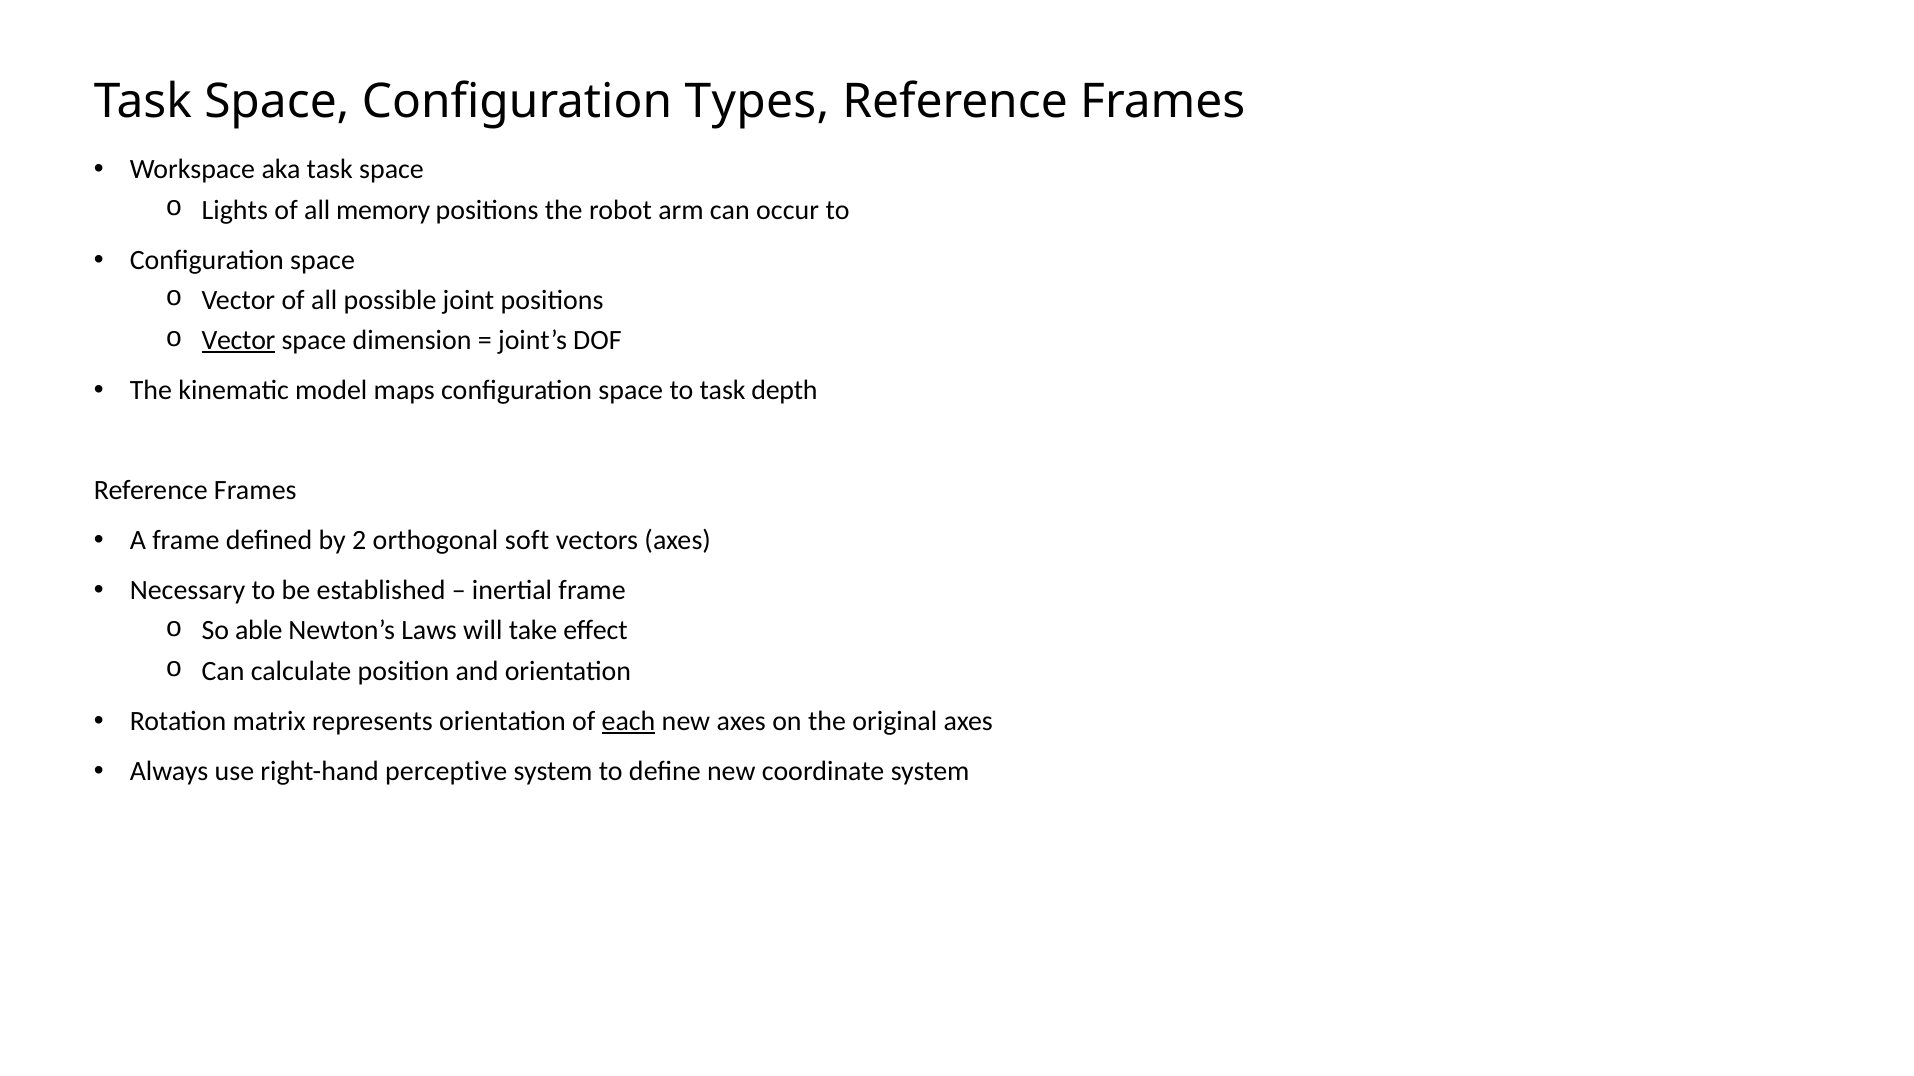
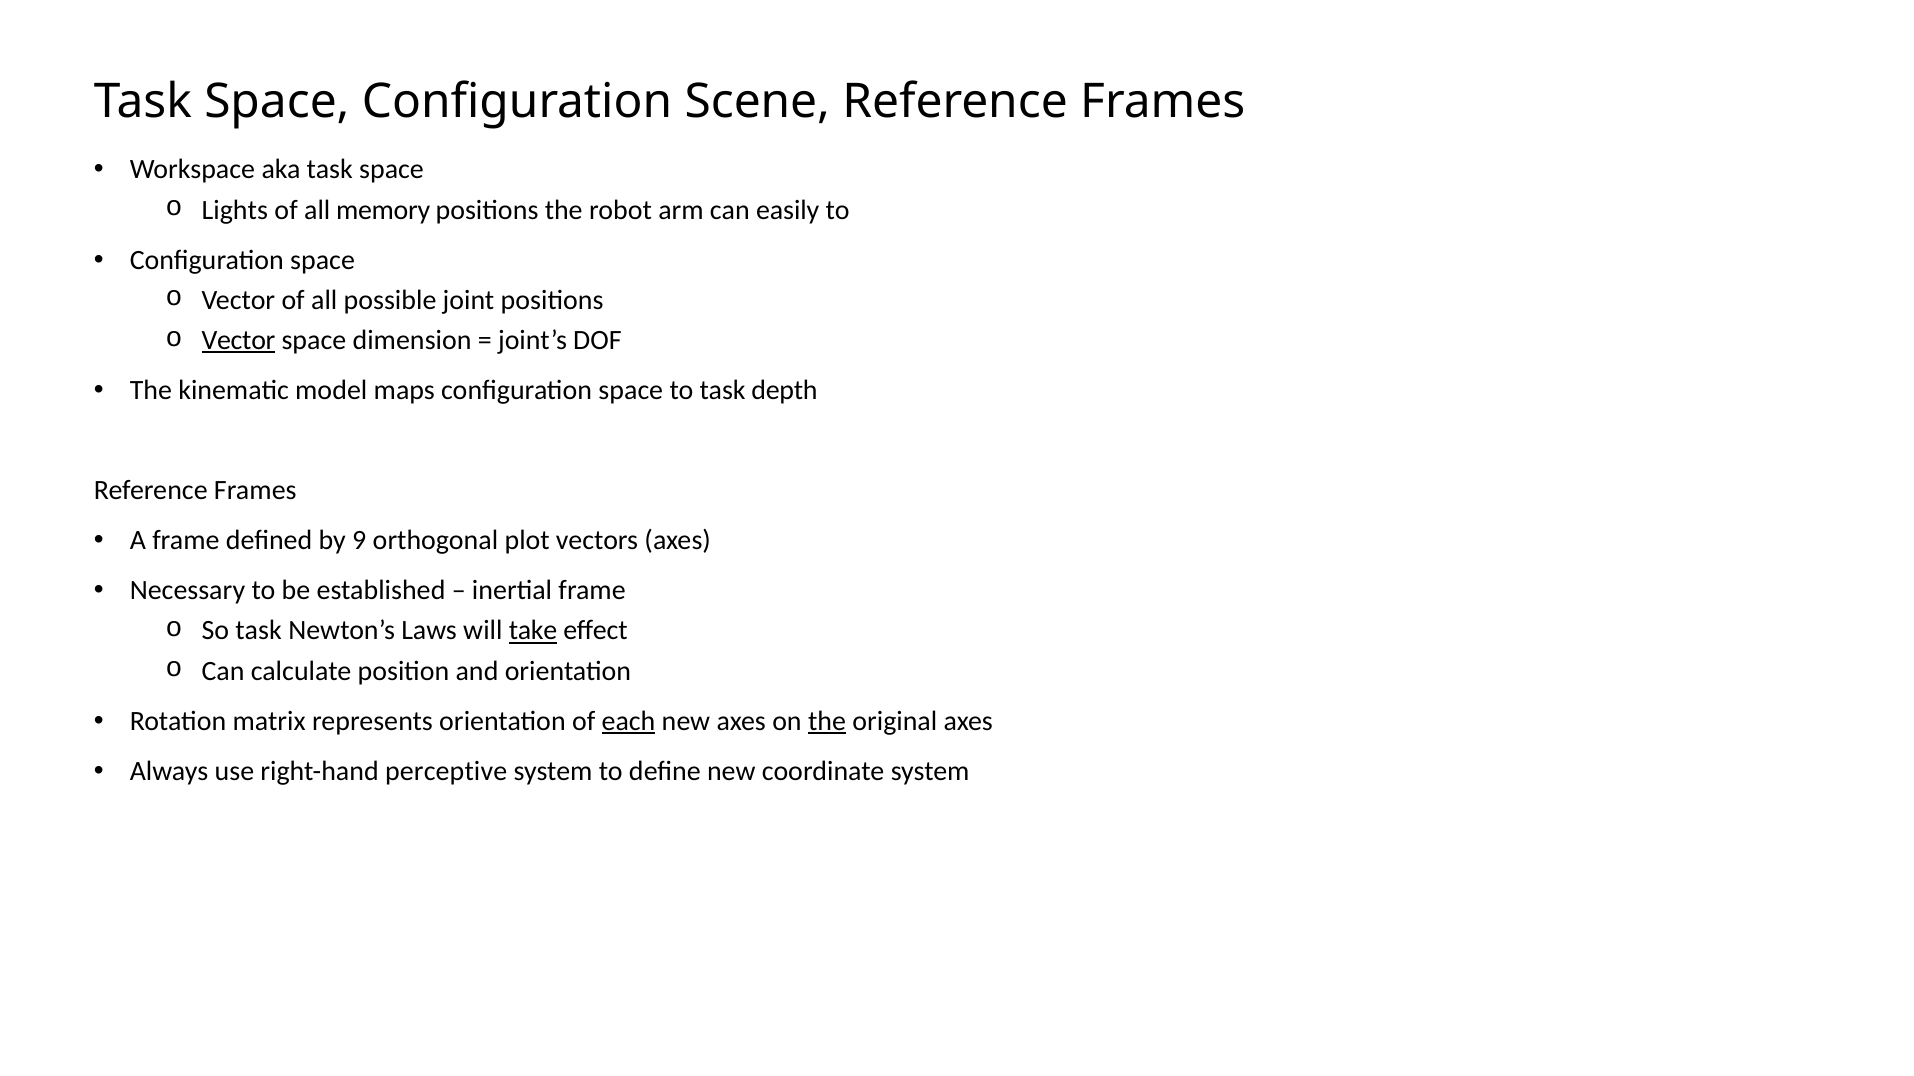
Types: Types -> Scene
occur: occur -> easily
2: 2 -> 9
soft: soft -> plot
So able: able -> task
take underline: none -> present
the at (827, 721) underline: none -> present
